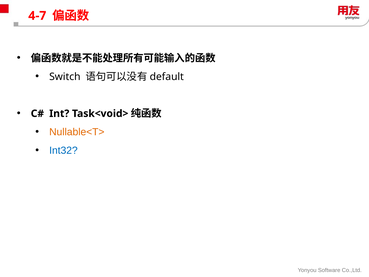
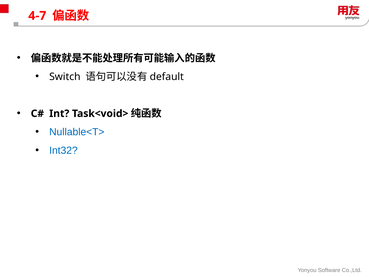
Nullable<T> colour: orange -> blue
